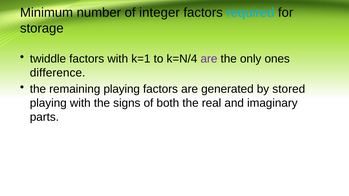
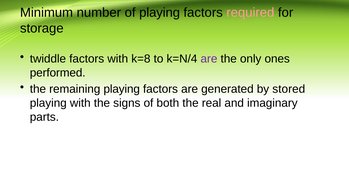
of integer: integer -> playing
required colour: light blue -> pink
k=1: k=1 -> k=8
difference: difference -> performed
